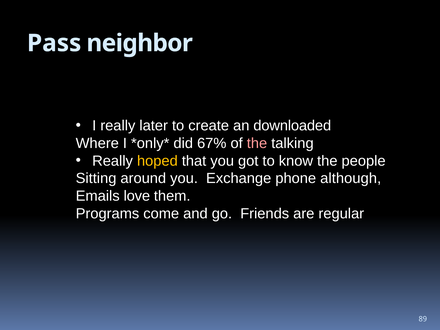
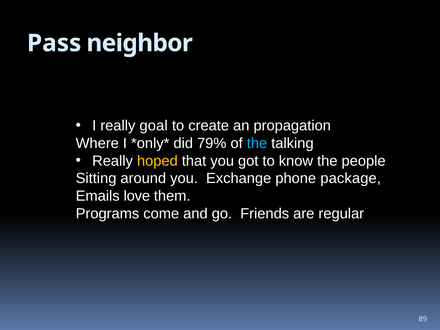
later: later -> goal
downloaded: downloaded -> propagation
67%: 67% -> 79%
the at (257, 143) colour: pink -> light blue
although: although -> package
